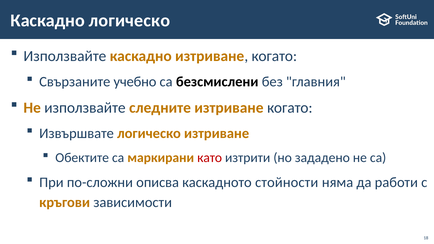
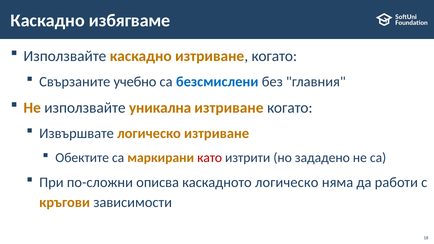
Каскадно логическо: логическо -> избягваме
безсмислени colour: black -> blue
следните: следните -> уникална
каскадното стойности: стойности -> логическо
